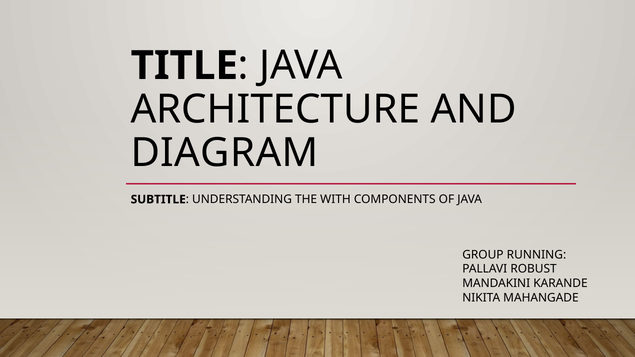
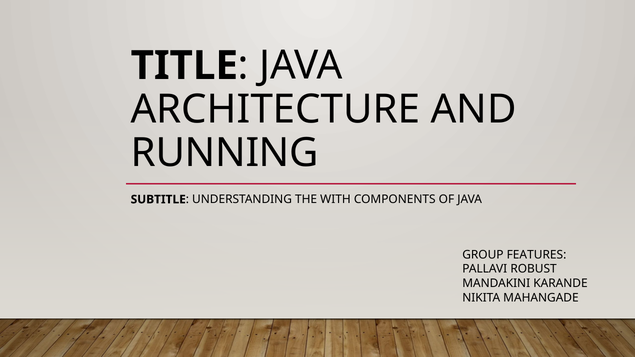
DIAGRAM: DIAGRAM -> RUNNING
RUNNING: RUNNING -> FEATURES
